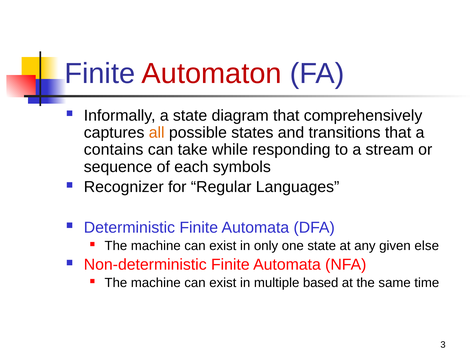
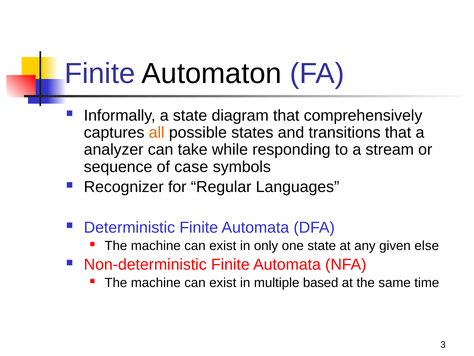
Automaton colour: red -> black
contains: contains -> analyzer
each: each -> case
